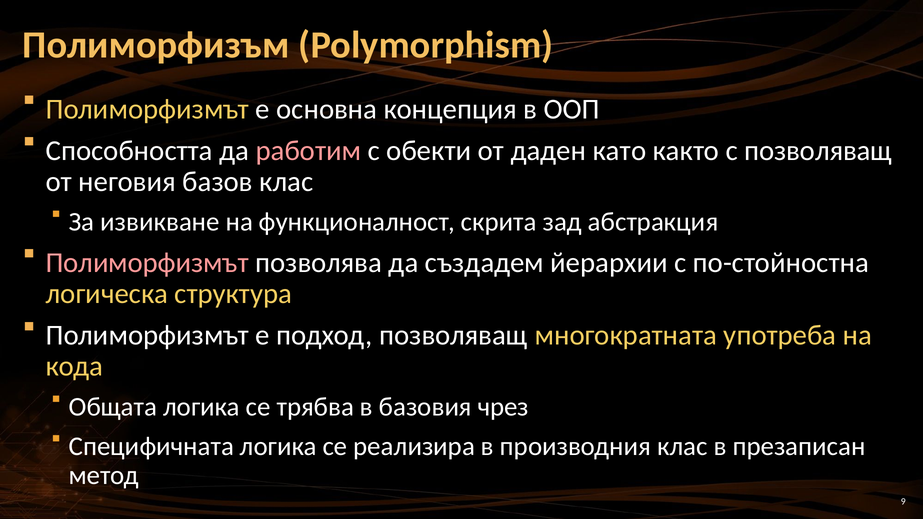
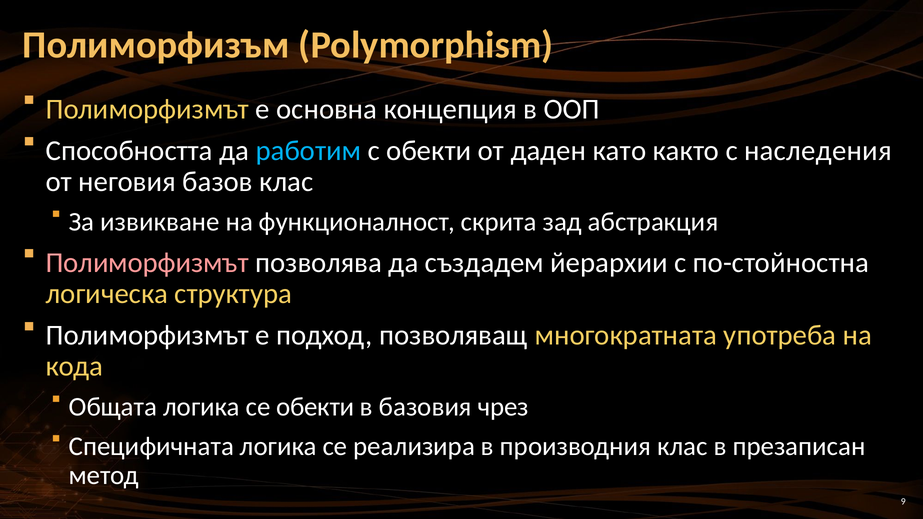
работим colour: pink -> light blue
с позволяващ: позволяващ -> наследения
се трябва: трябва -> обекти
